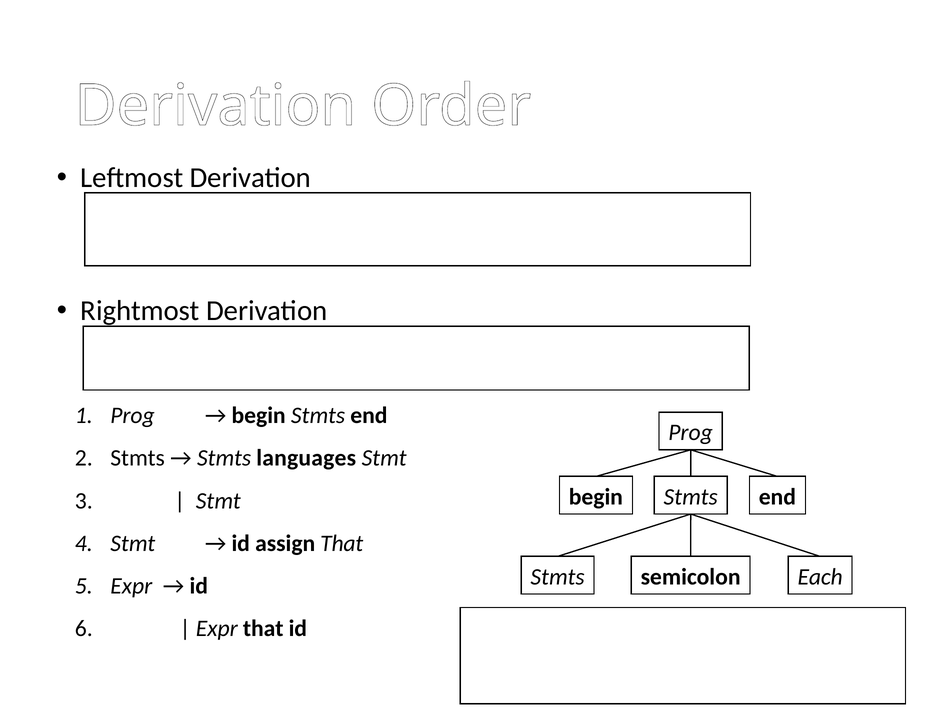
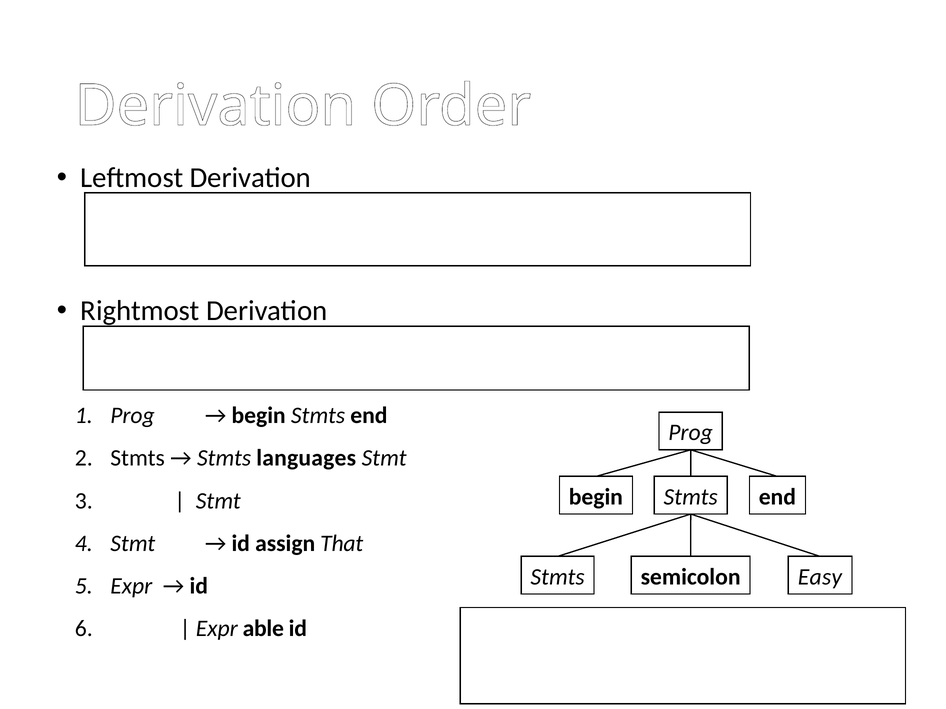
Each: Each -> Easy
Expr that: that -> able
